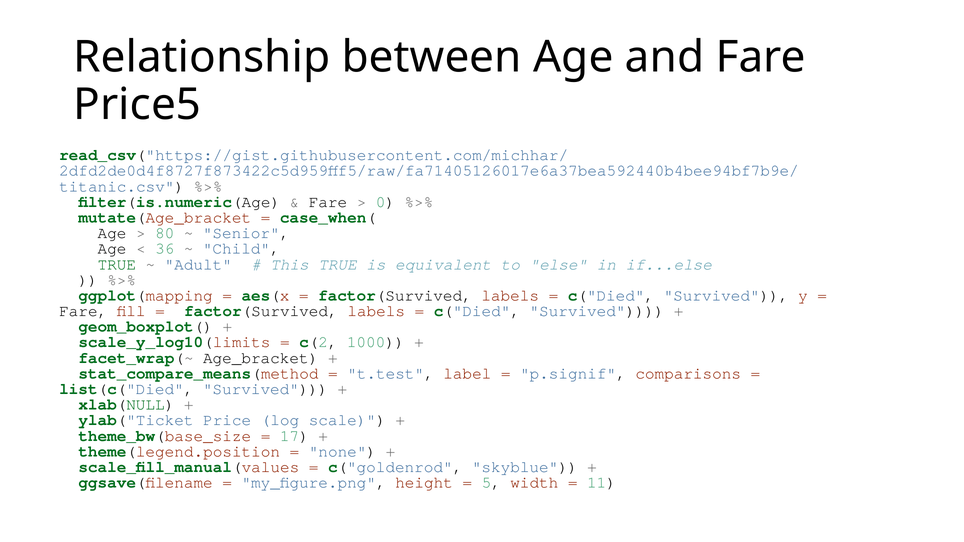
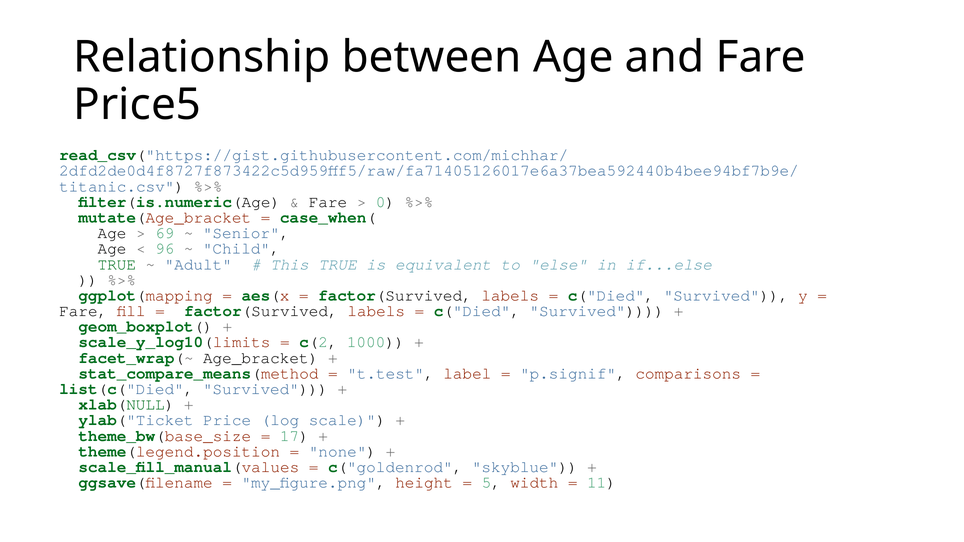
80: 80 -> 69
36: 36 -> 96
